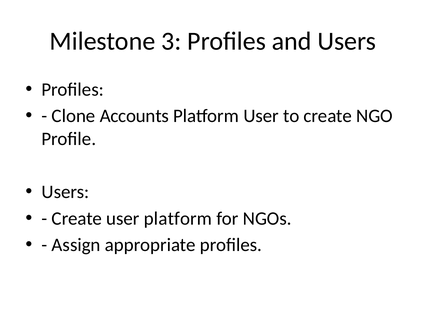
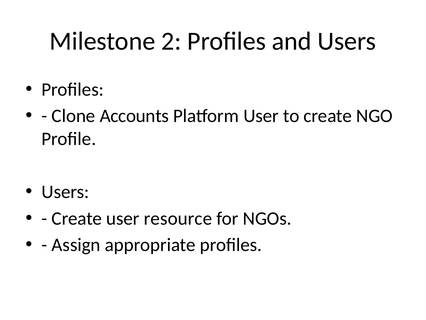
3: 3 -> 2
user platform: platform -> resource
